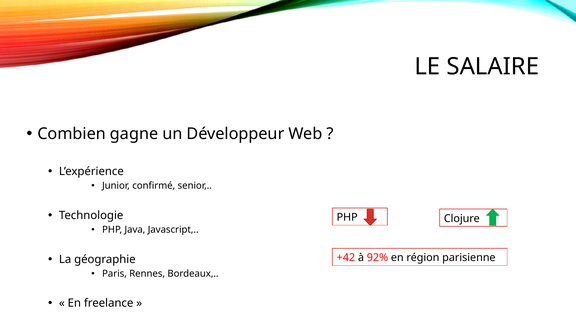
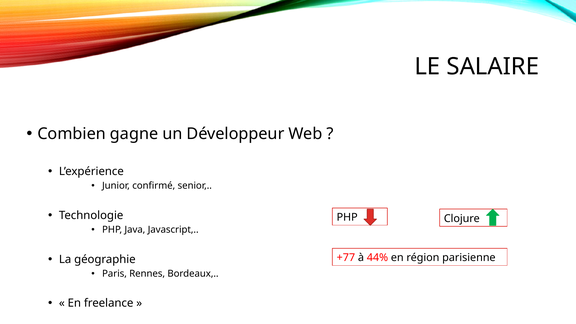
+42: +42 -> +77
92%: 92% -> 44%
